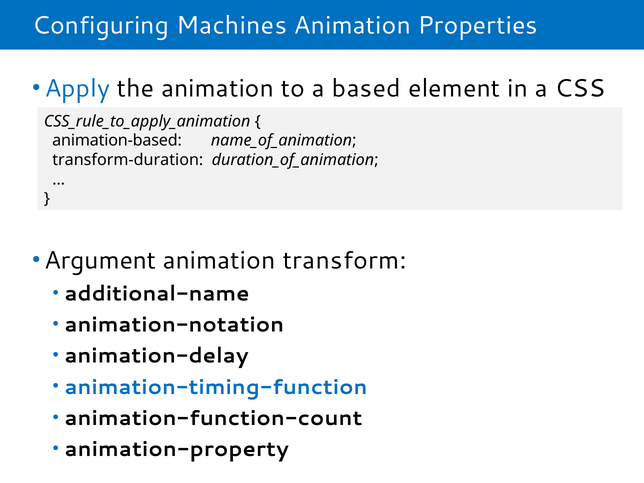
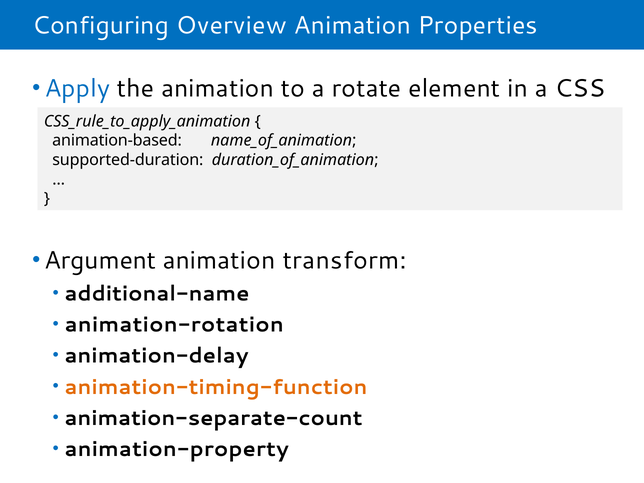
Machines: Machines -> Overview
based: based -> rotate
transform-duration: transform-duration -> supported-duration
animation-notation: animation-notation -> animation-rotation
animation-timing-function colour: blue -> orange
animation-function-count: animation-function-count -> animation-separate-count
